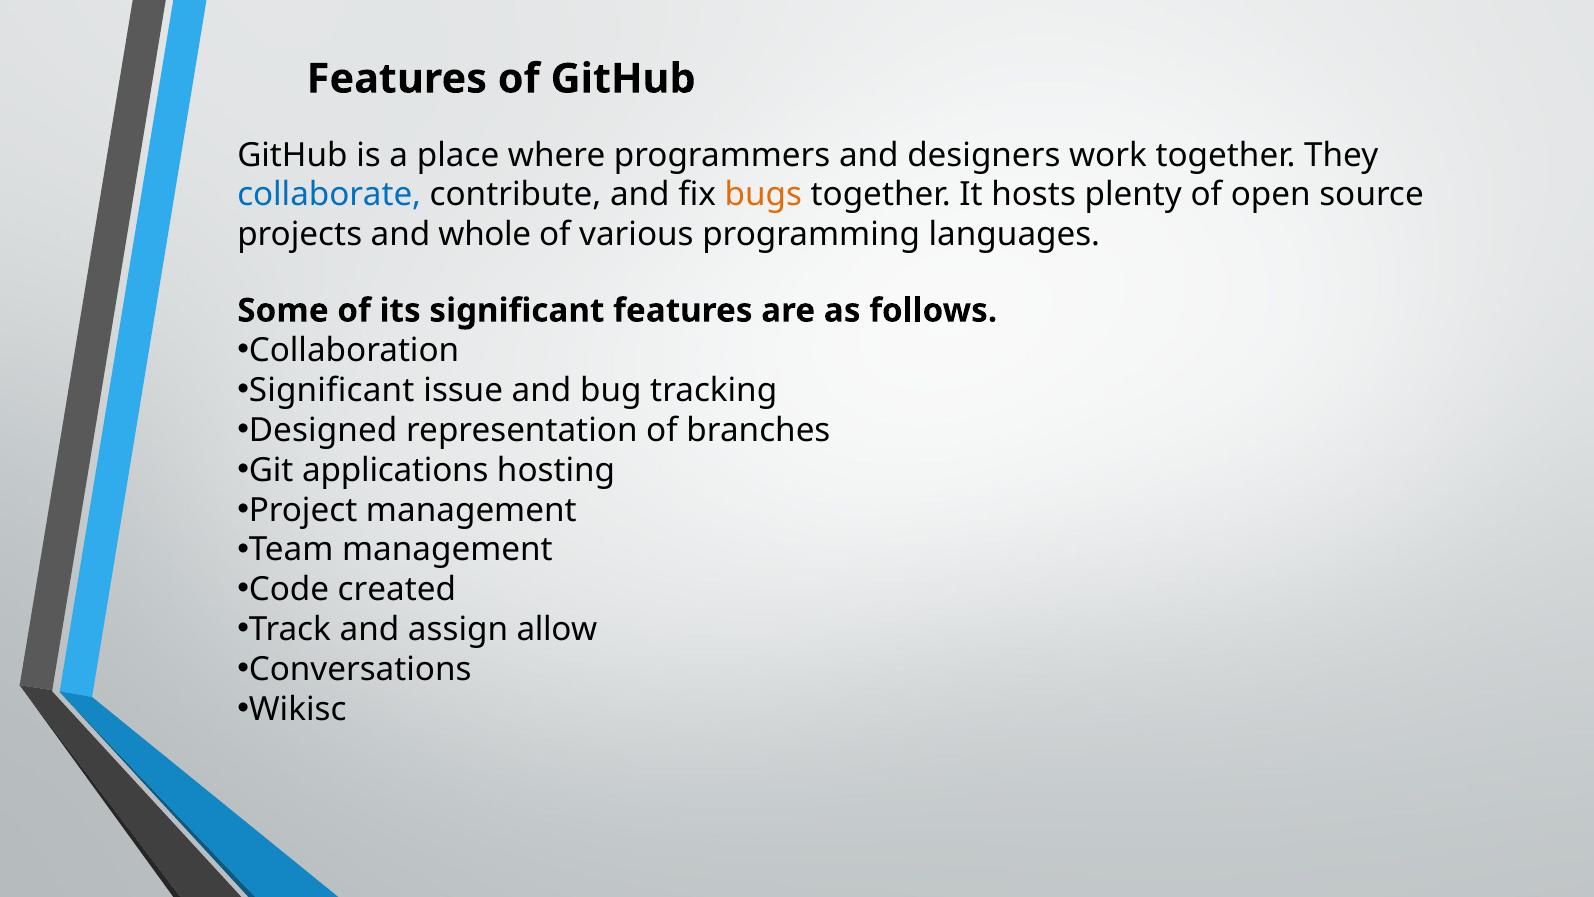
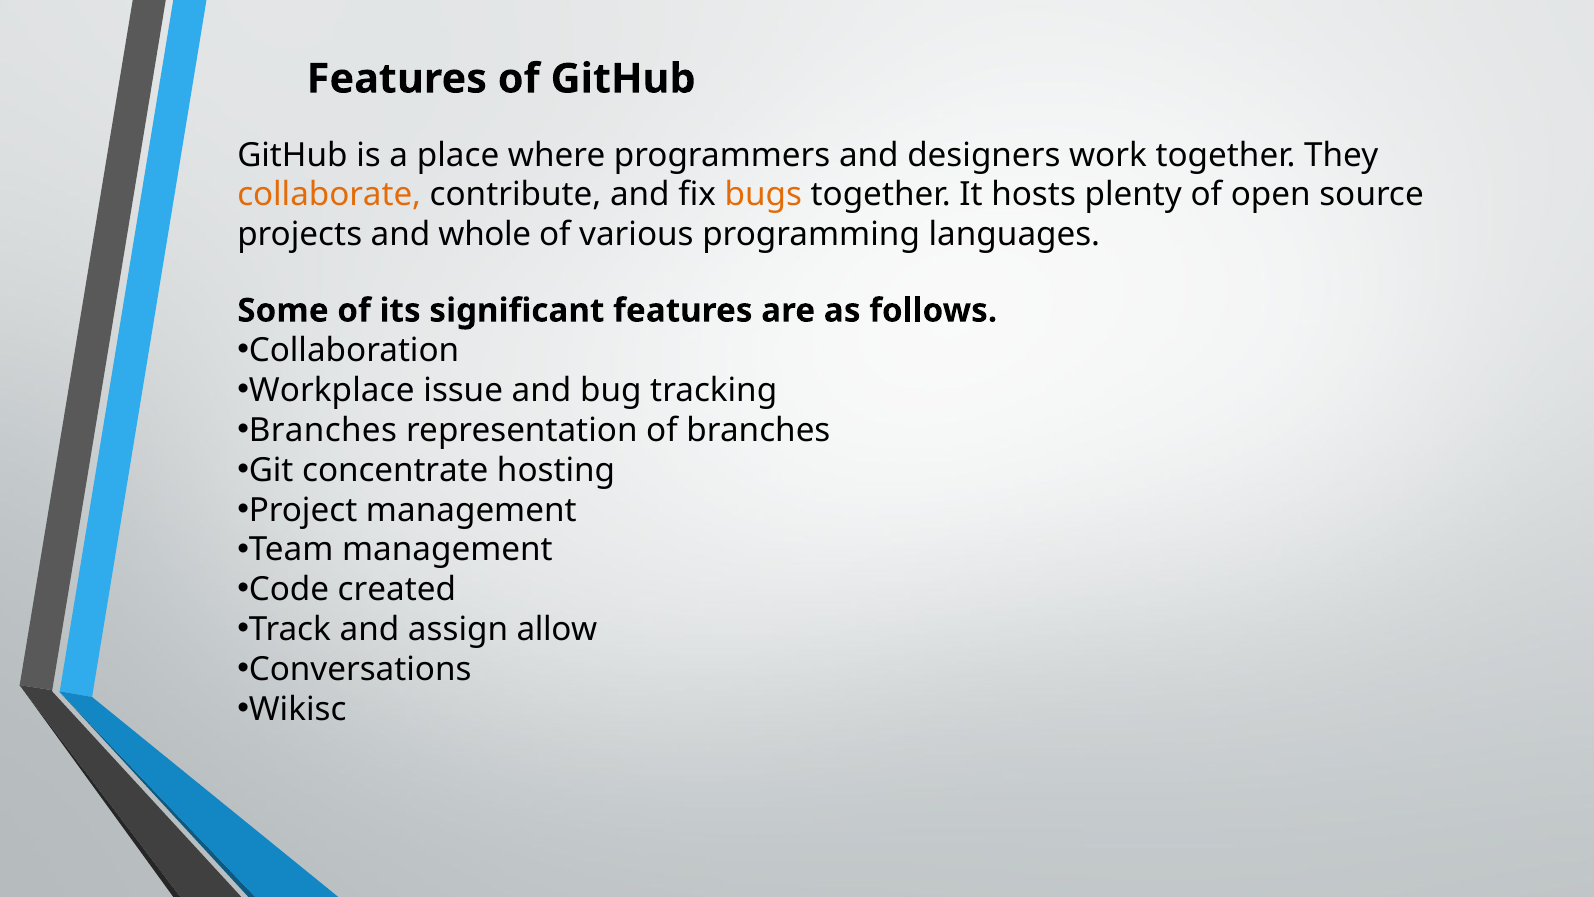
collaborate colour: blue -> orange
Significant at (332, 390): Significant -> Workplace
Designed at (323, 430): Designed -> Branches
applications: applications -> concentrate
